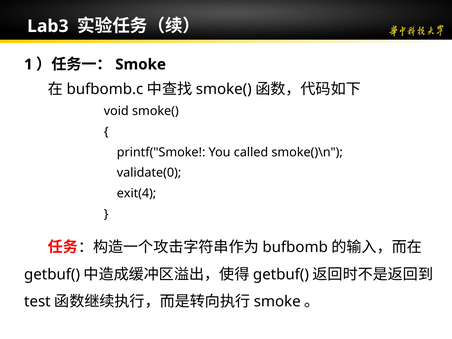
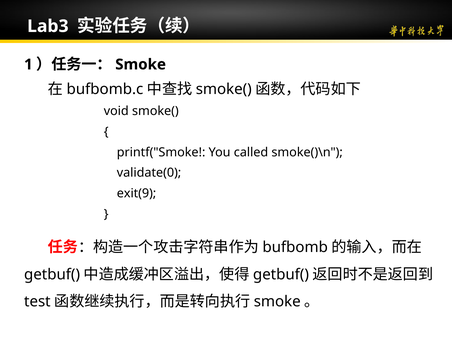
exit(4: exit(4 -> exit(9
